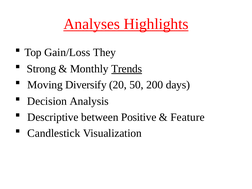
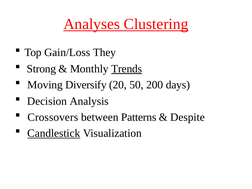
Highlights: Highlights -> Clustering
Descriptive: Descriptive -> Crossovers
Positive: Positive -> Patterns
Feature: Feature -> Despite
Candlestick underline: none -> present
